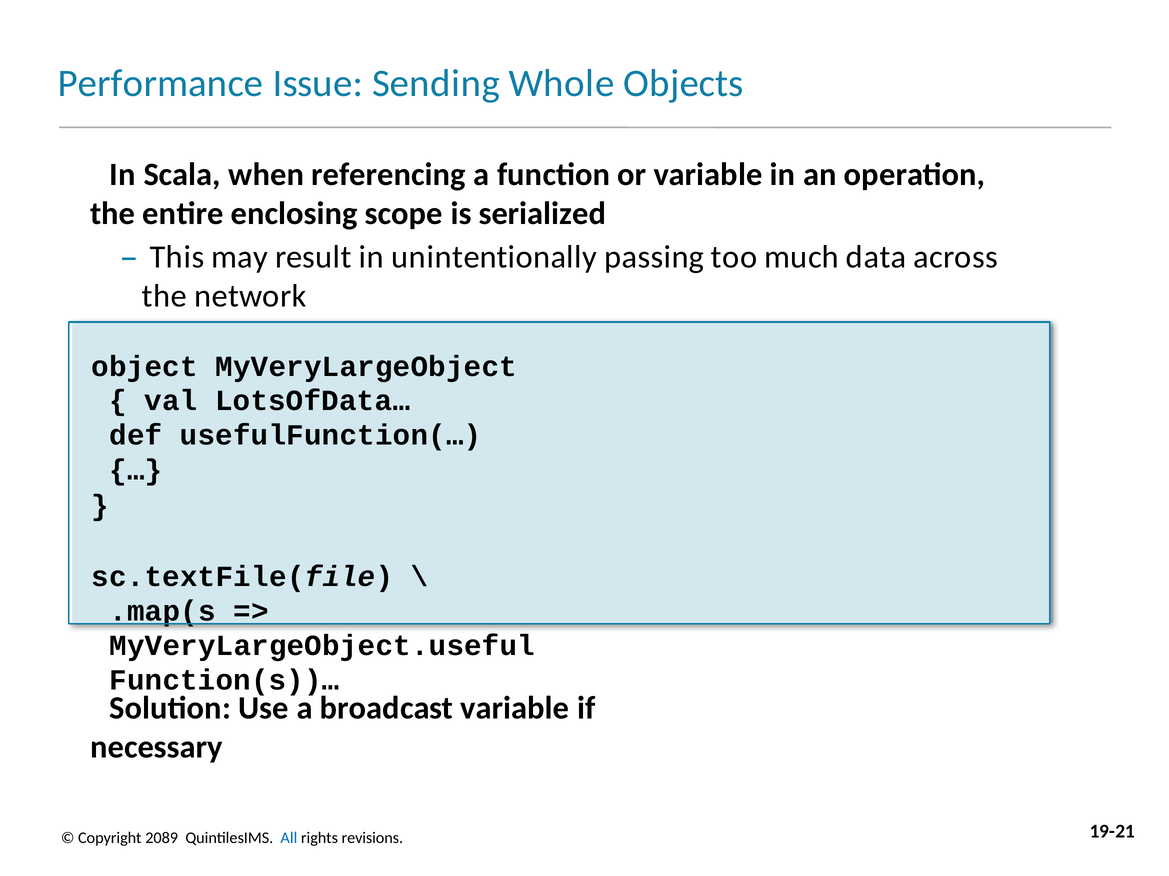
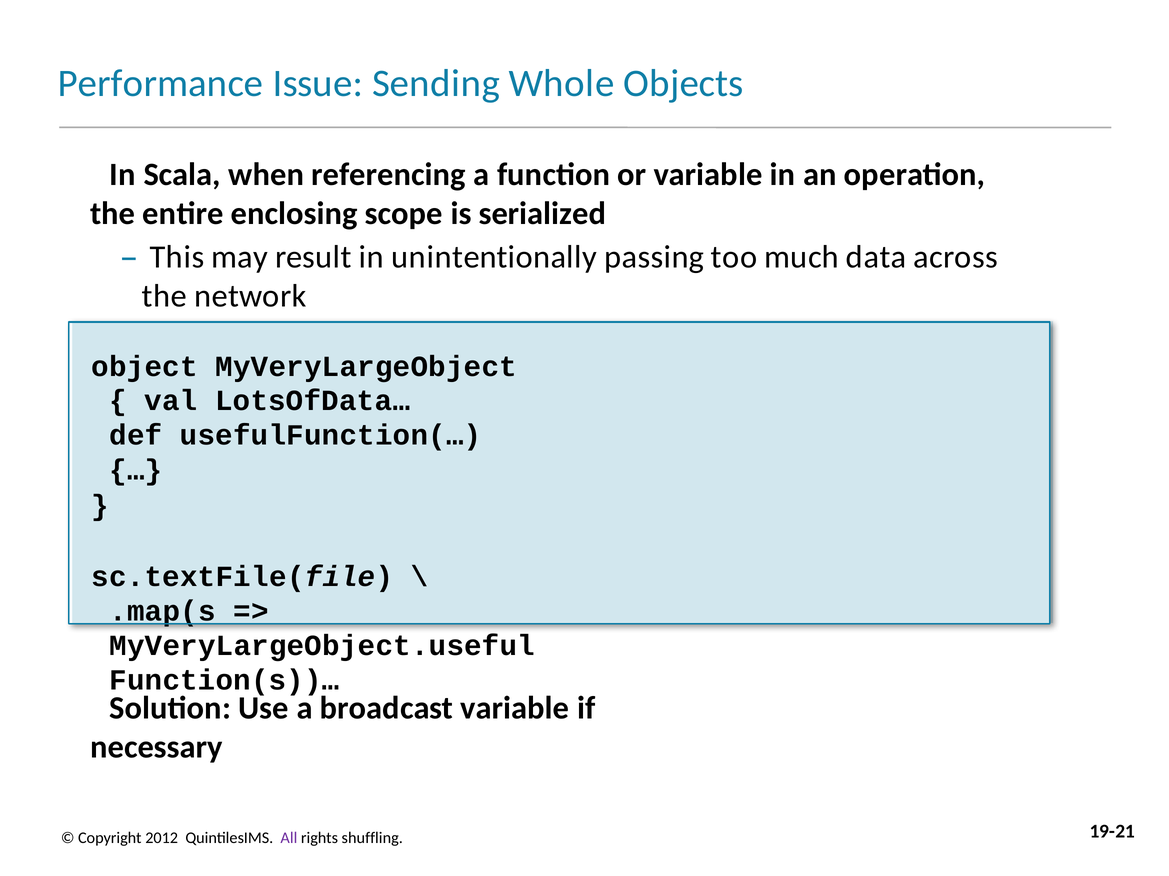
2089: 2089 -> 2012
All colour: blue -> purple
revisions: revisions -> shuffling
